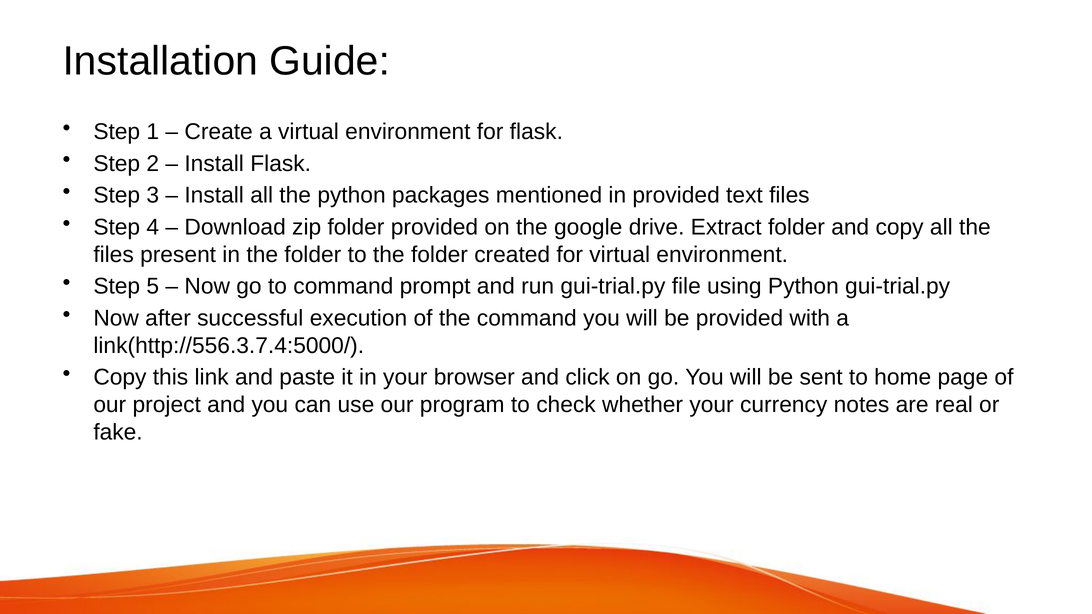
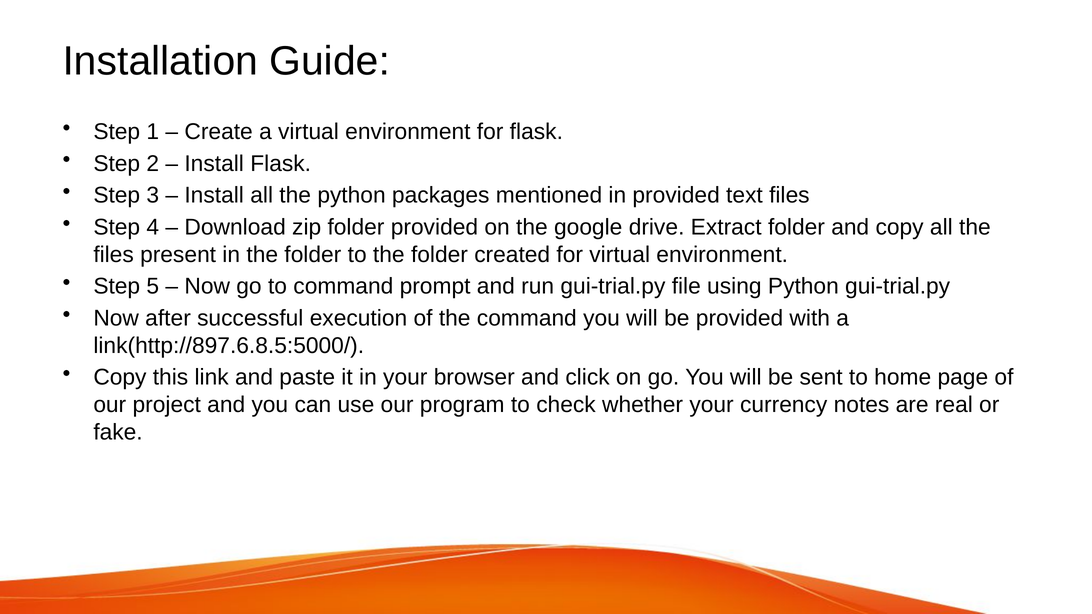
link(http://556.3.7.4:5000/: link(http://556.3.7.4:5000/ -> link(http://897.6.8.5:5000/
